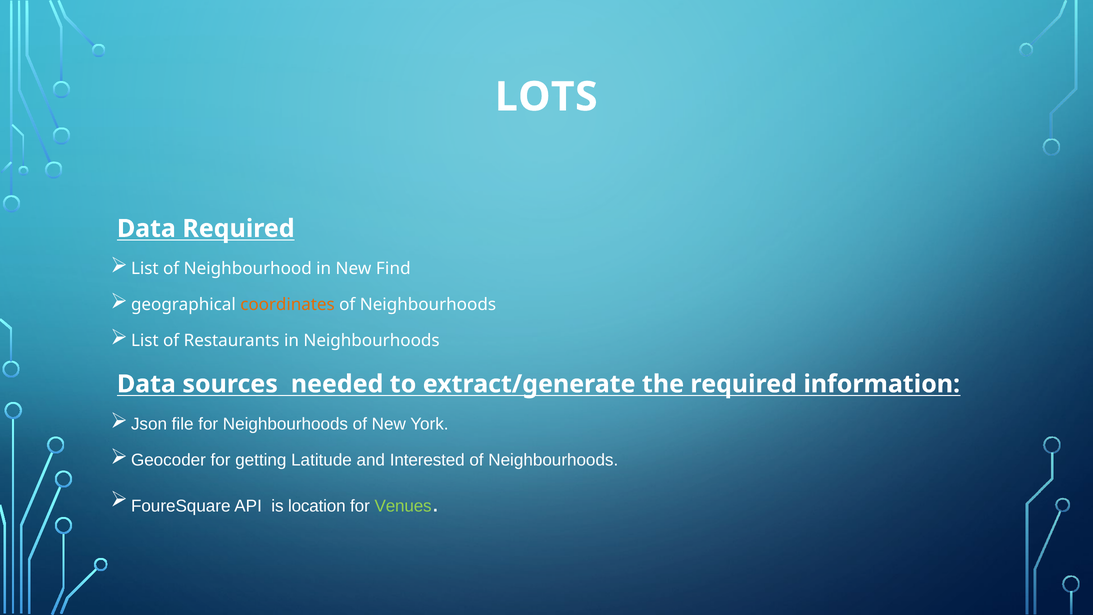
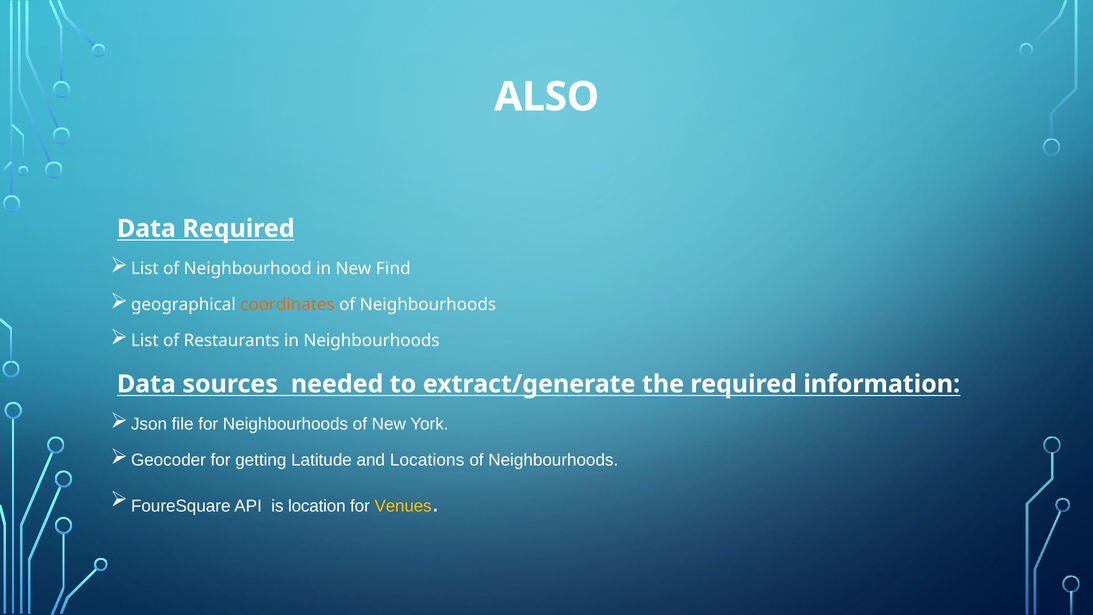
LOTS: LOTS -> ALSO
Interested: Interested -> Locations
Venues colour: light green -> yellow
